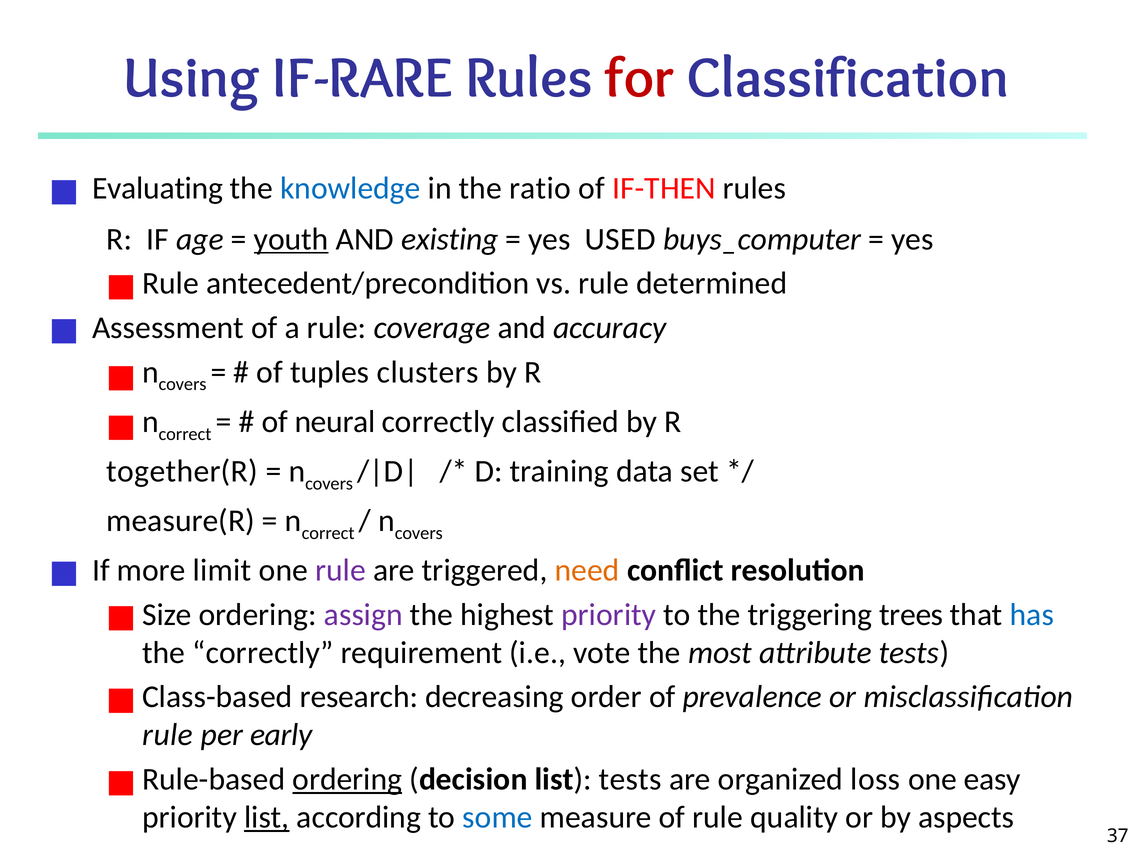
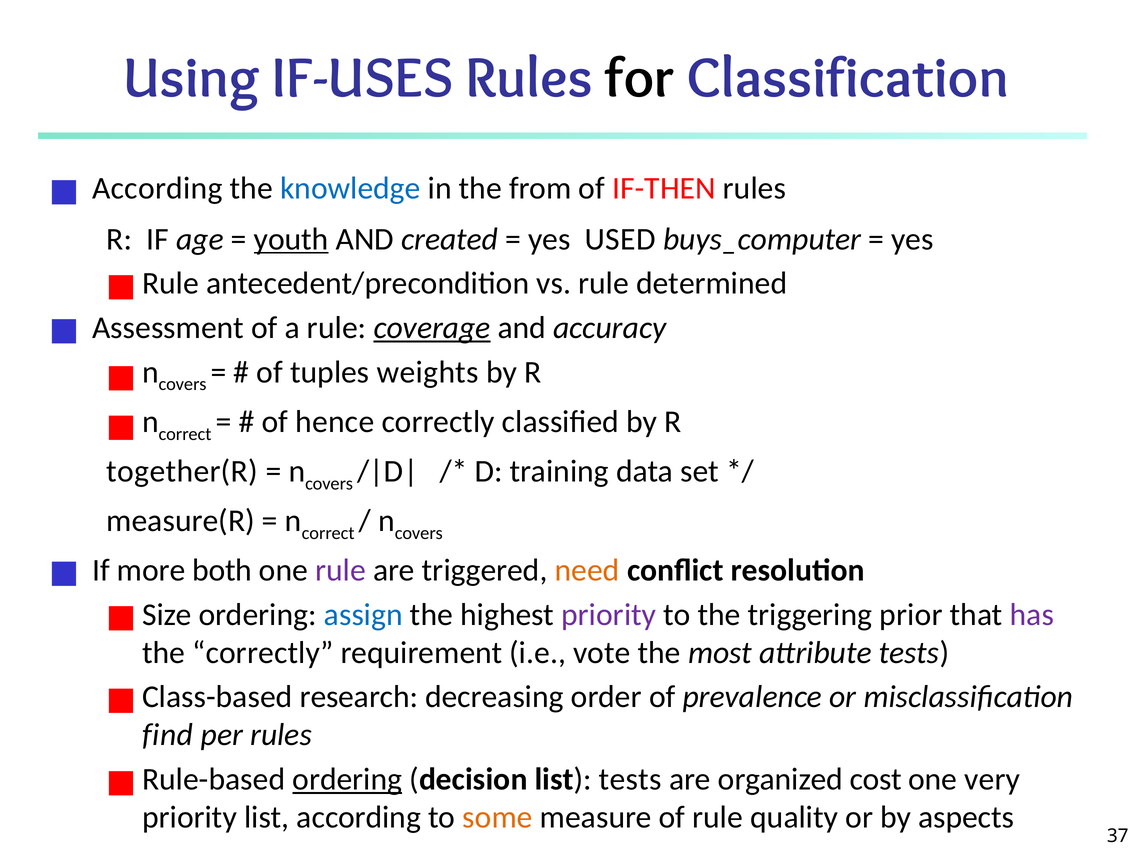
IF-RARE: IF-RARE -> IF-USES
for colour: red -> black
Evaluating at (158, 188): Evaluating -> According
ratio: ratio -> from
existing: existing -> created
coverage underline: none -> present
clusters: clusters -> weights
neural: neural -> hence
limit: limit -> both
assign colour: purple -> blue
trees: trees -> prior
has colour: blue -> purple
rule at (168, 735): rule -> find
per early: early -> rules
loss: loss -> cost
easy: easy -> very
list at (267, 817) underline: present -> none
some colour: blue -> orange
